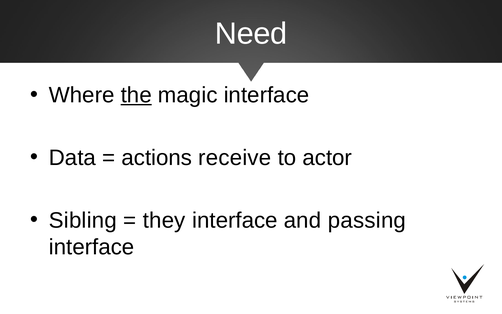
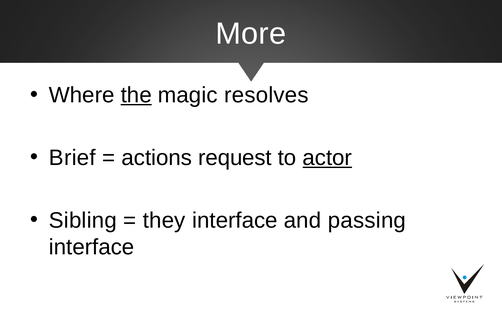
Need: Need -> More
magic interface: interface -> resolves
Data: Data -> Brief
receive: receive -> request
actor underline: none -> present
